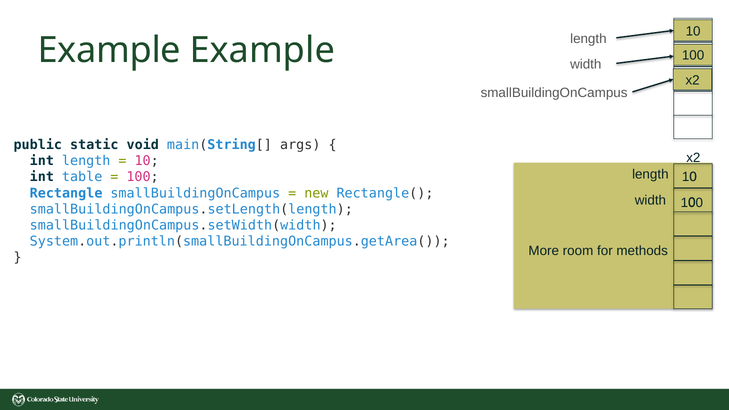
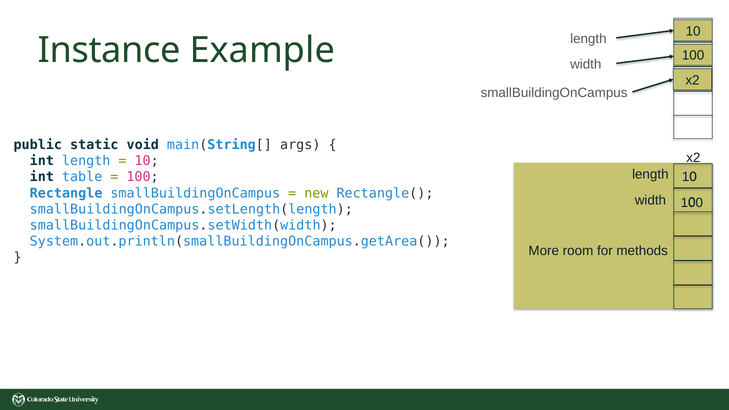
Example at (109, 51): Example -> Instance
